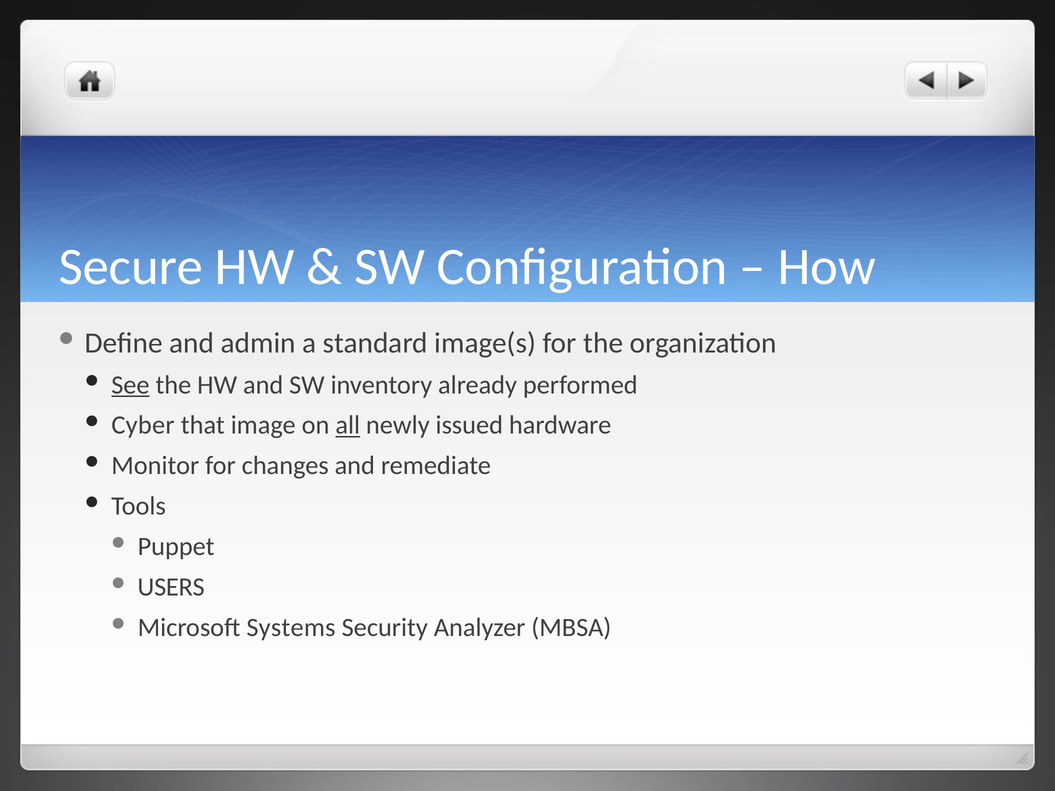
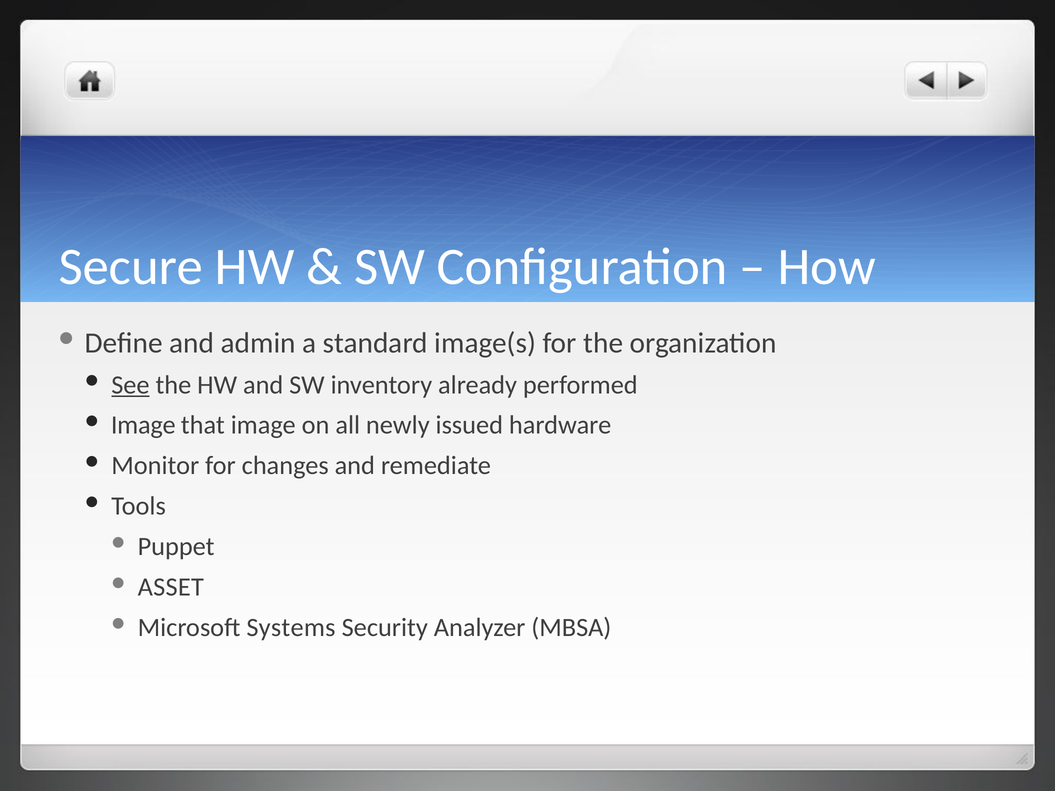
Cyber at (143, 425): Cyber -> Image
all underline: present -> none
USERS: USERS -> ASSET
